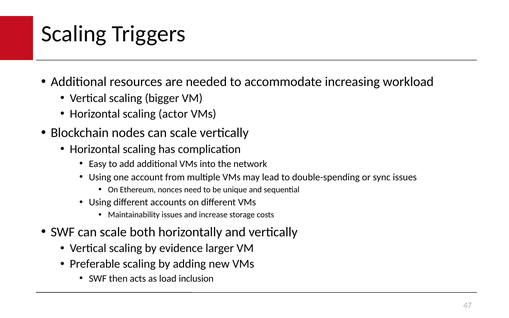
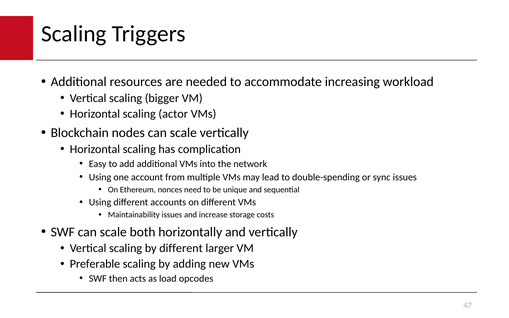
by evidence: evidence -> different
inclusion: inclusion -> opcodes
